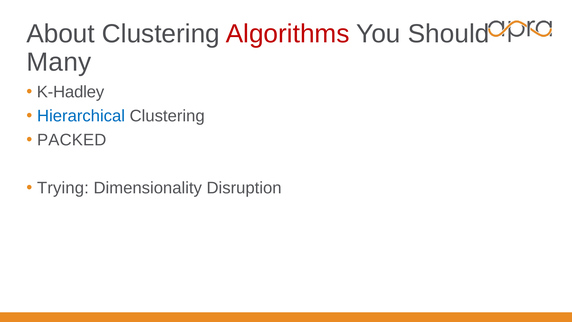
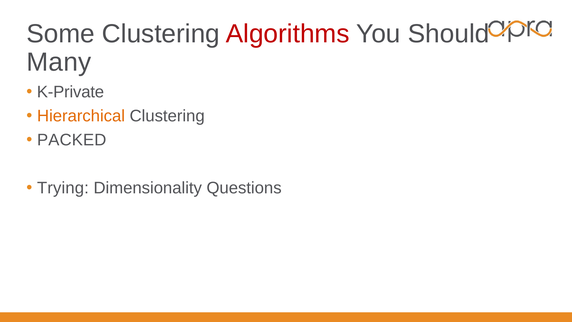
About: About -> Some
K-Hadley: K-Hadley -> K-Private
Hierarchical colour: blue -> orange
Disruption: Disruption -> Questions
